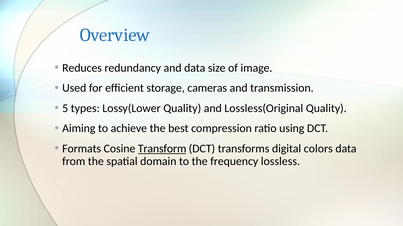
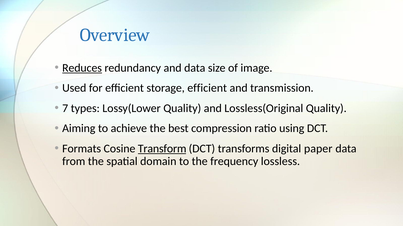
Reduces underline: none -> present
storage cameras: cameras -> efficient
5: 5 -> 7
colors: colors -> paper
